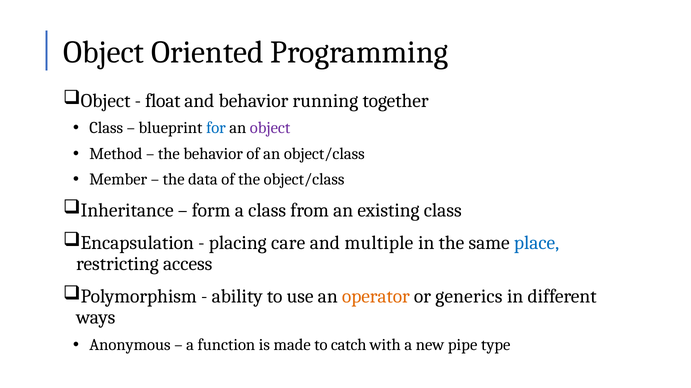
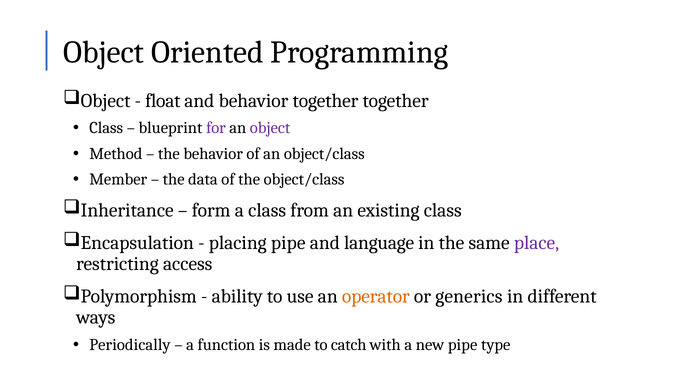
behavior running: running -> together
for colour: blue -> purple
placing care: care -> pipe
multiple: multiple -> language
place colour: blue -> purple
Anonymous: Anonymous -> Periodically
